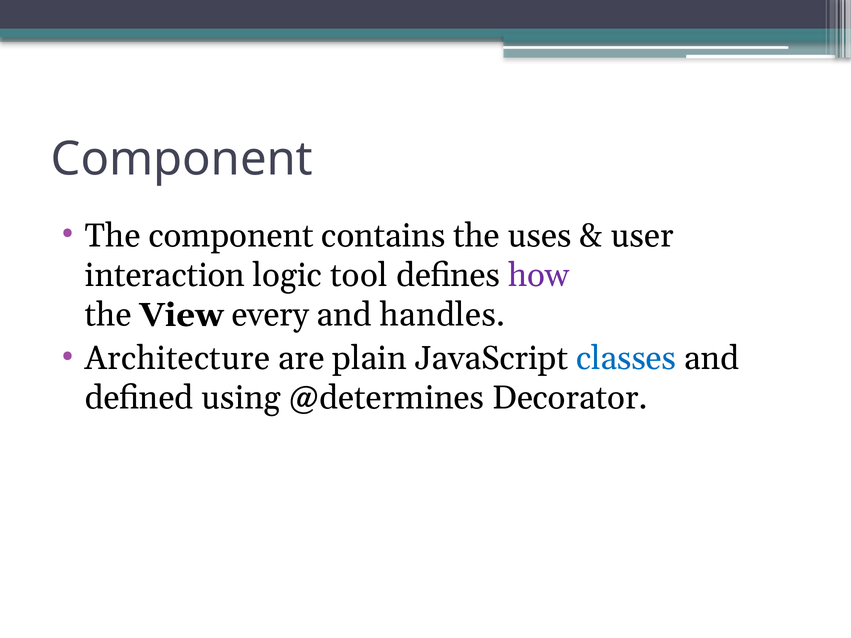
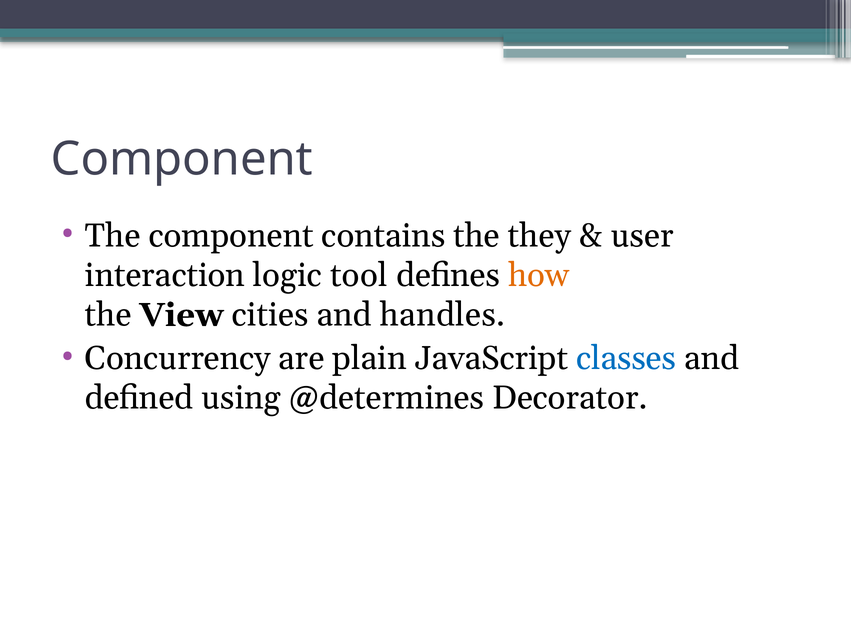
uses: uses -> they
how colour: purple -> orange
every: every -> cities
Architecture: Architecture -> Concurrency
